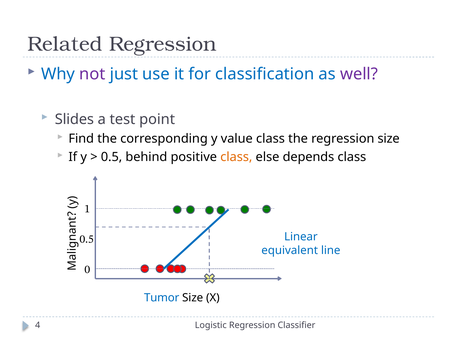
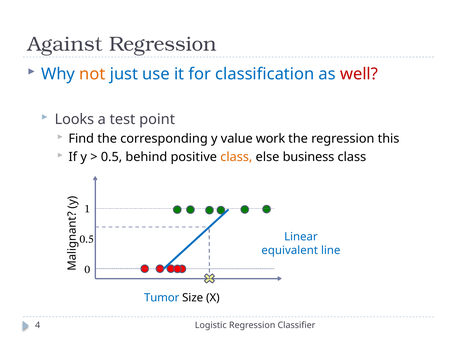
Related: Related -> Against
not colour: purple -> orange
well colour: purple -> red
Slides: Slides -> Looks
value class: class -> work
regression size: size -> this
depends: depends -> business
